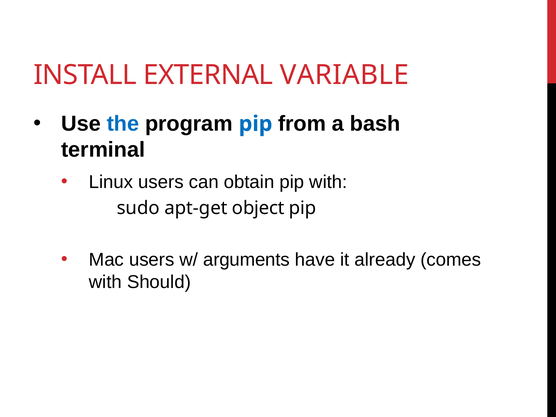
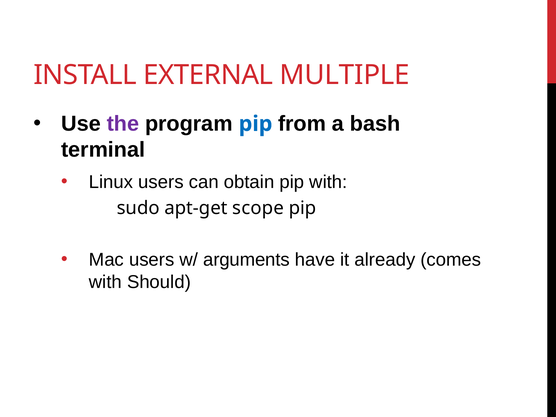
VARIABLE: VARIABLE -> MULTIPLE
the colour: blue -> purple
object: object -> scope
